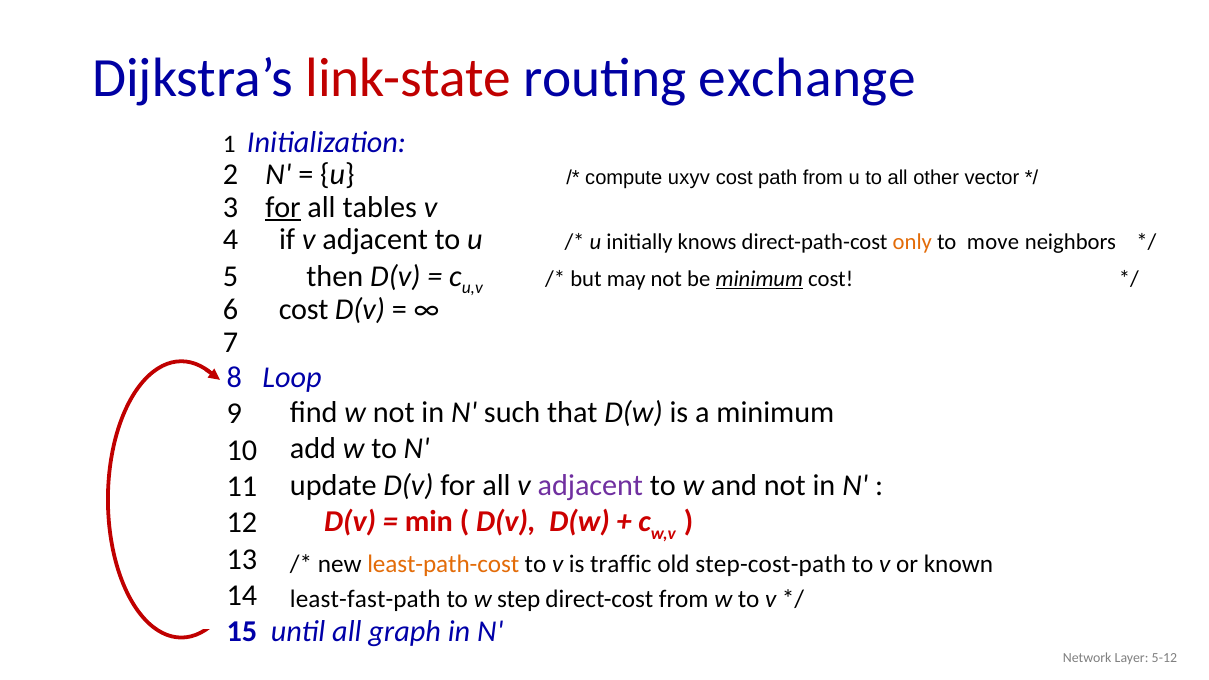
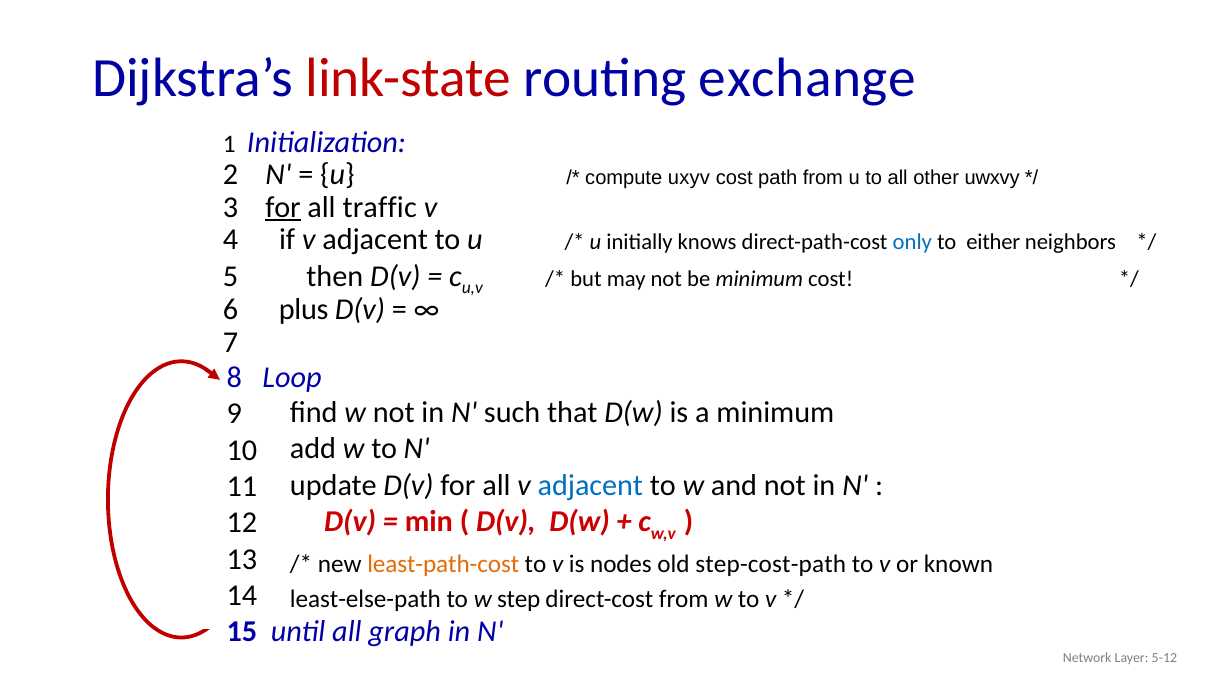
vector: vector -> uwxvy
tables: tables -> traffic
only colour: orange -> blue
move: move -> either
minimum at (759, 279) underline: present -> none
6 cost: cost -> plus
adjacent at (590, 485) colour: purple -> blue
traffic: traffic -> nodes
least-fast-path: least-fast-path -> least-else-path
